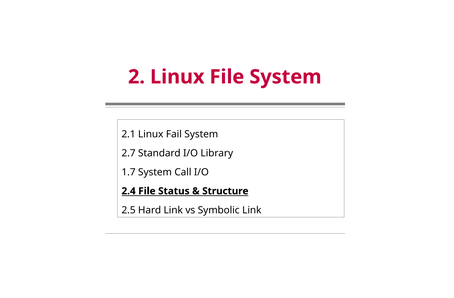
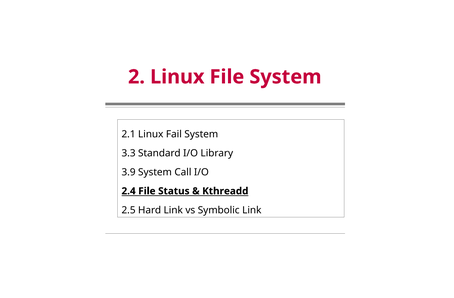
2.7: 2.7 -> 3.3
1.7: 1.7 -> 3.9
Structure: Structure -> Kthreadd
